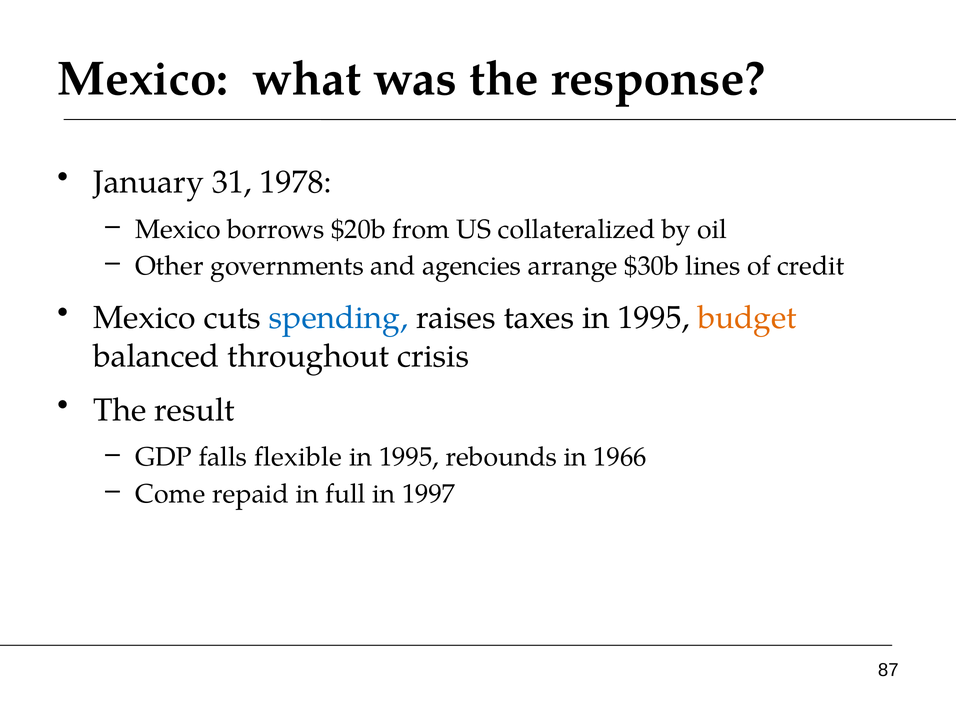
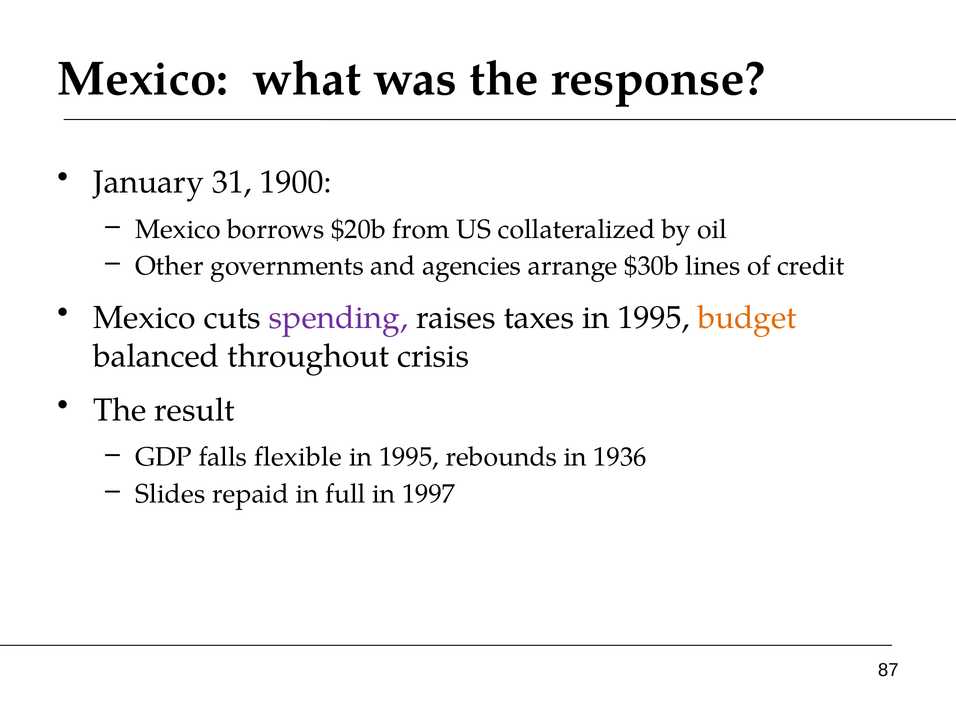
1978: 1978 -> 1900
spending colour: blue -> purple
1966: 1966 -> 1936
Come: Come -> Slides
